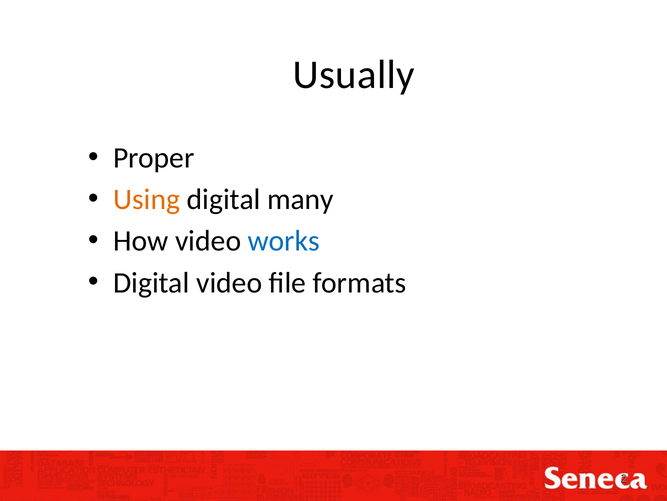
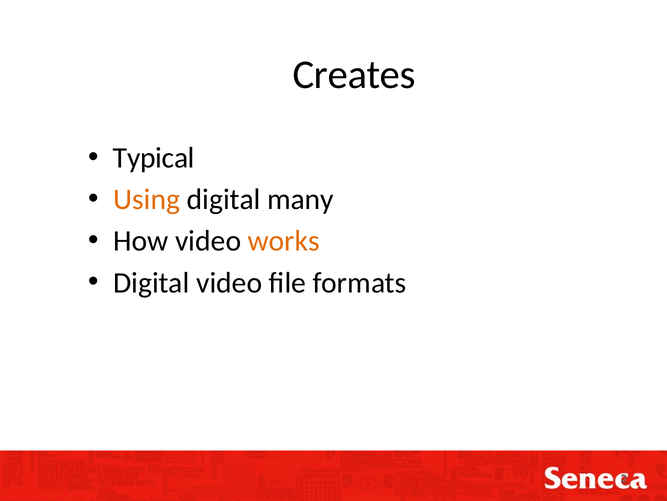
Usually: Usually -> Creates
Proper: Proper -> Typical
works colour: blue -> orange
